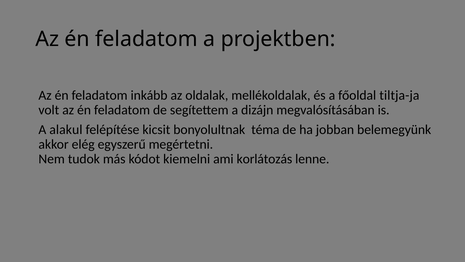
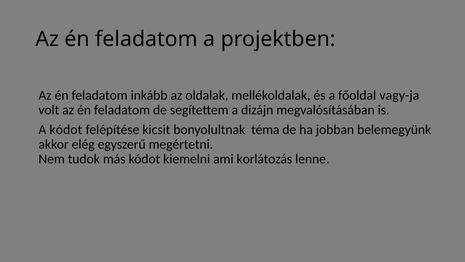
tiltja-ja: tiltja-ja -> vagy-ja
A alakul: alakul -> kódot
